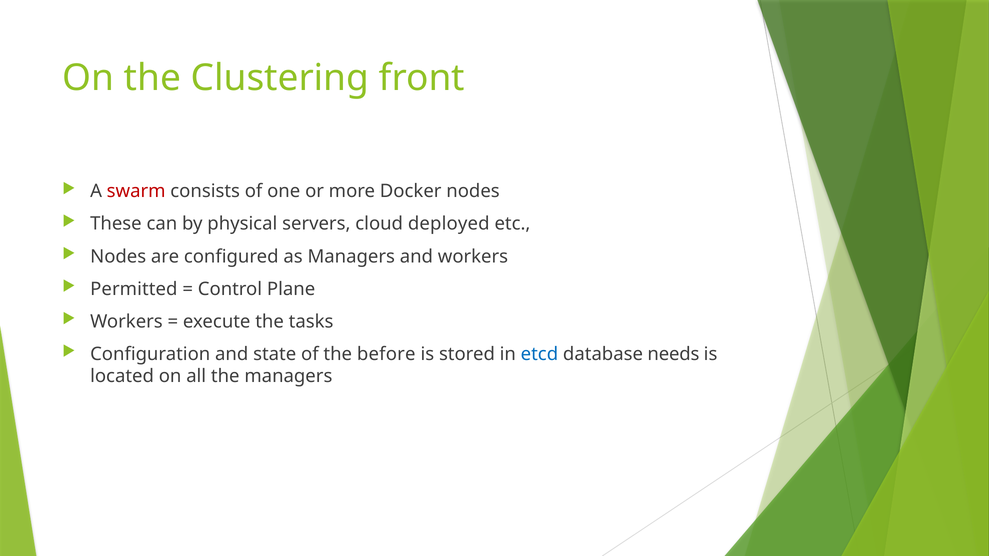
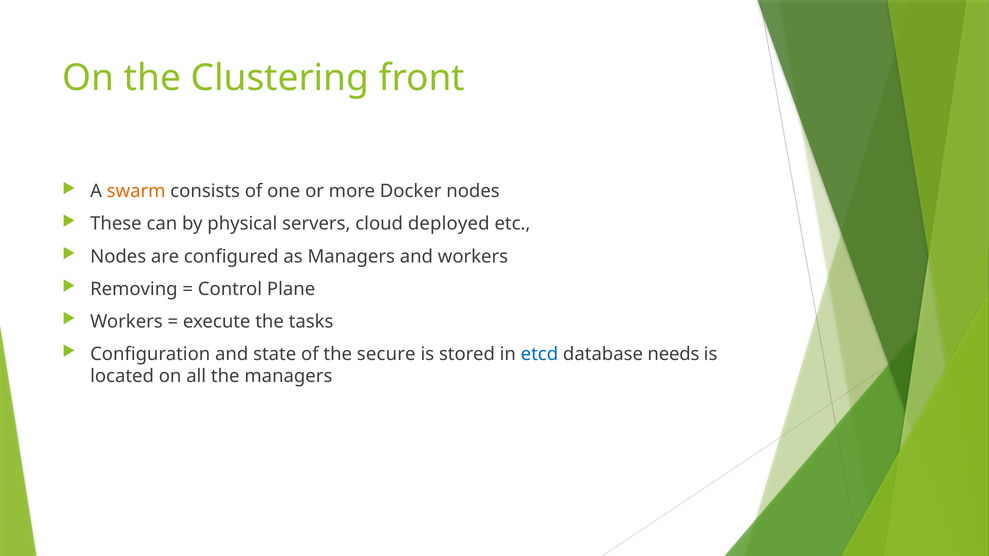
swarm colour: red -> orange
Permitted: Permitted -> Removing
before: before -> secure
